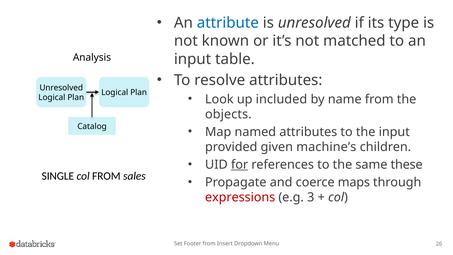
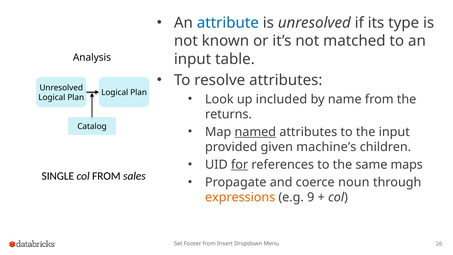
objects: objects -> returns
named underline: none -> present
these: these -> maps
maps: maps -> noun
expressions colour: red -> orange
3: 3 -> 9
